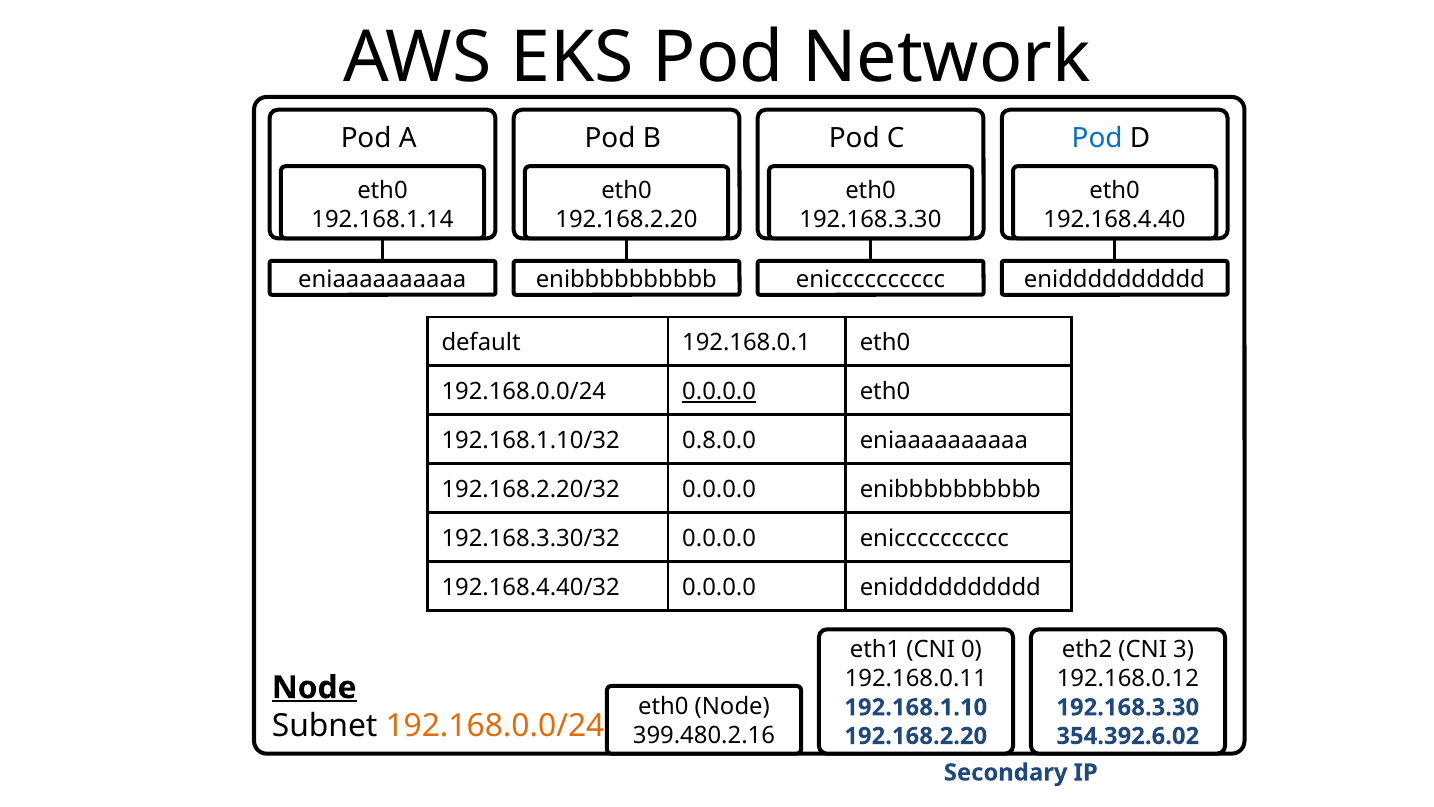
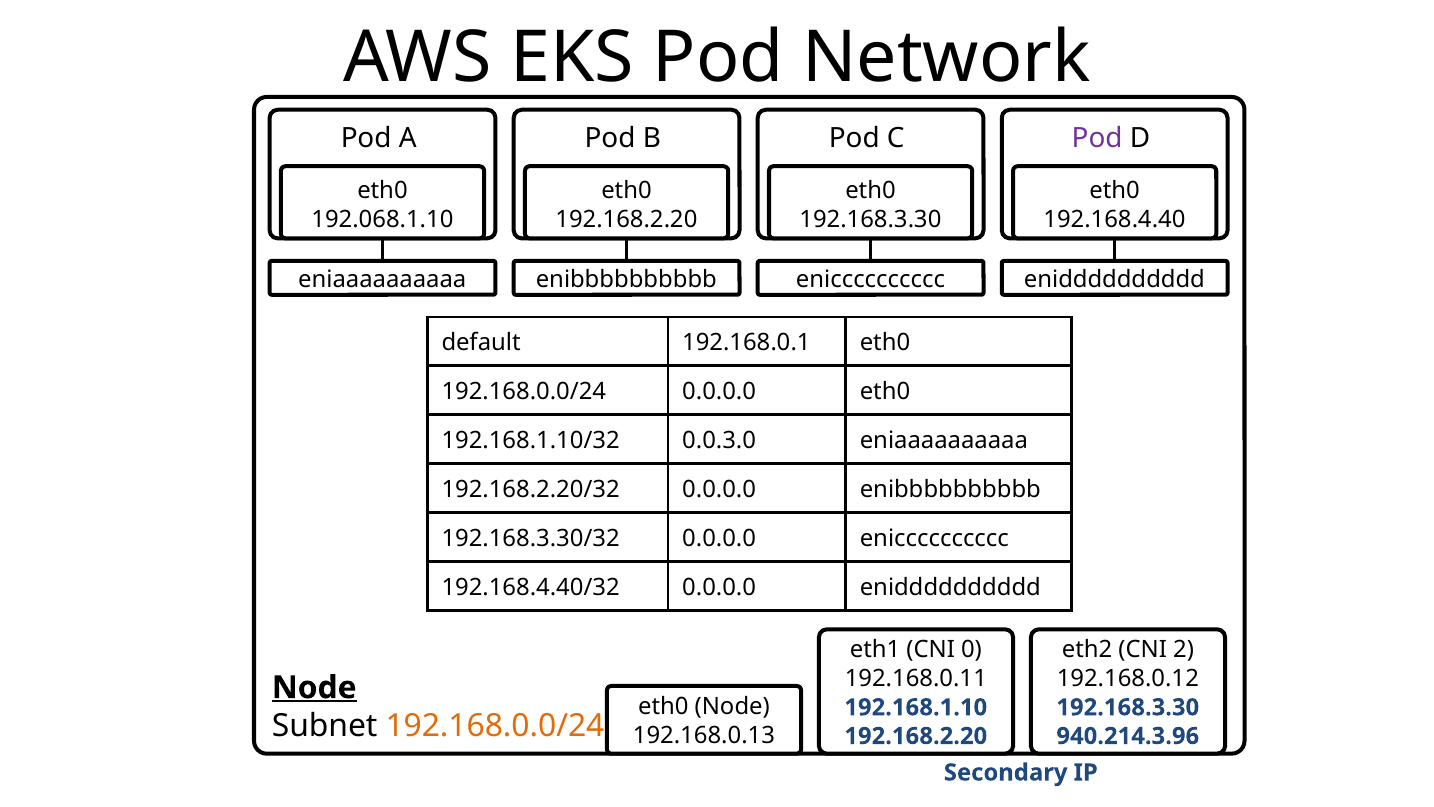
Pod at (1097, 138) colour: blue -> purple
192.168.1.14: 192.168.1.14 -> 192.068.1.10
0.0.0.0 at (719, 391) underline: present -> none
0.8.0.0: 0.8.0.0 -> 0.0.3.0
3: 3 -> 2
399.480.2.16: 399.480.2.16 -> 192.168.0.13
354.392.6.02: 354.392.6.02 -> 940.214.3.96
